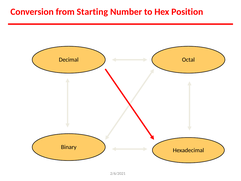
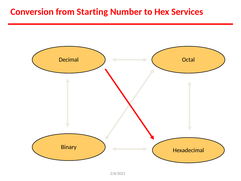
Position: Position -> Services
